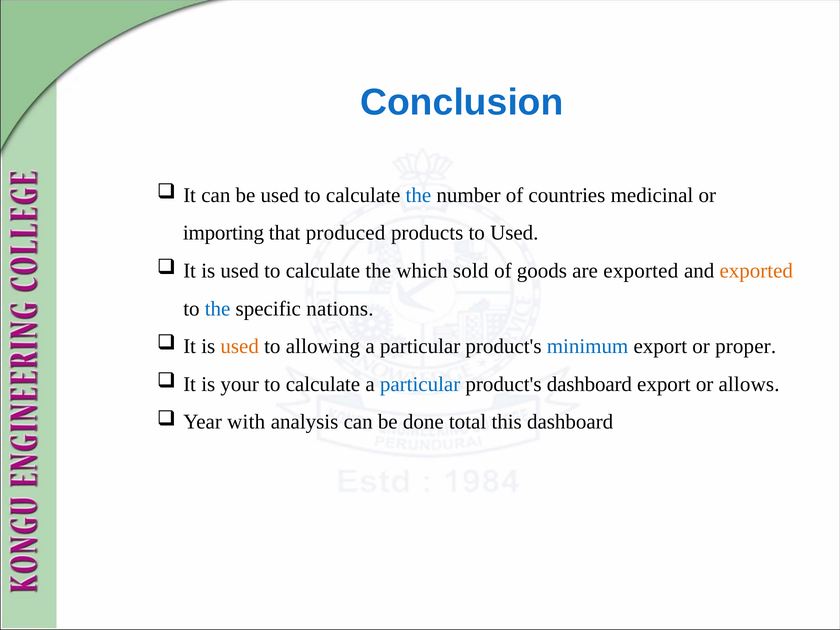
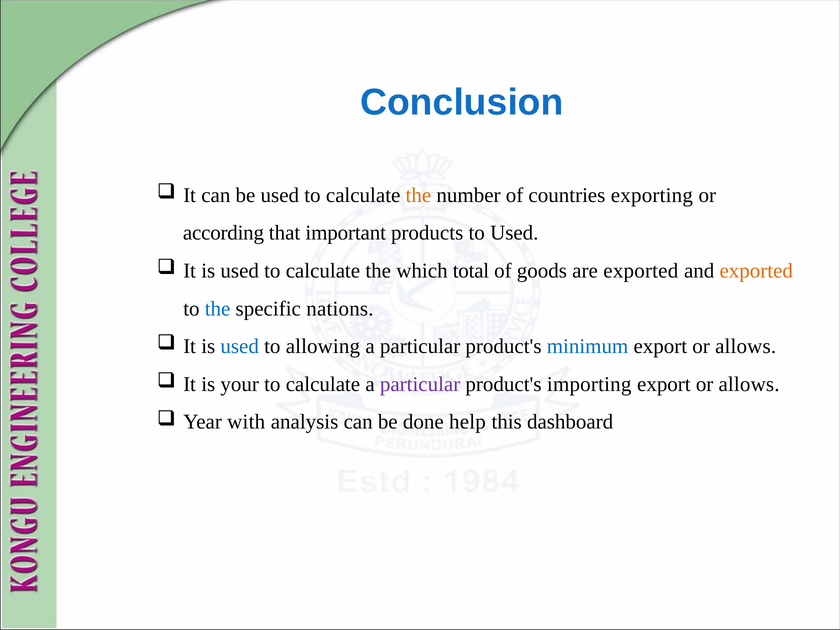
the at (418, 195) colour: blue -> orange
medicinal: medicinal -> exporting
importing: importing -> according
produced: produced -> important
sold: sold -> total
used at (240, 346) colour: orange -> blue
proper at (746, 346): proper -> allows
particular at (420, 384) colour: blue -> purple
product's dashboard: dashboard -> importing
total: total -> help
